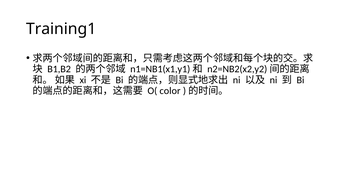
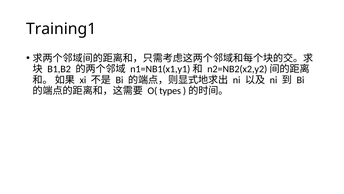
color: color -> types
